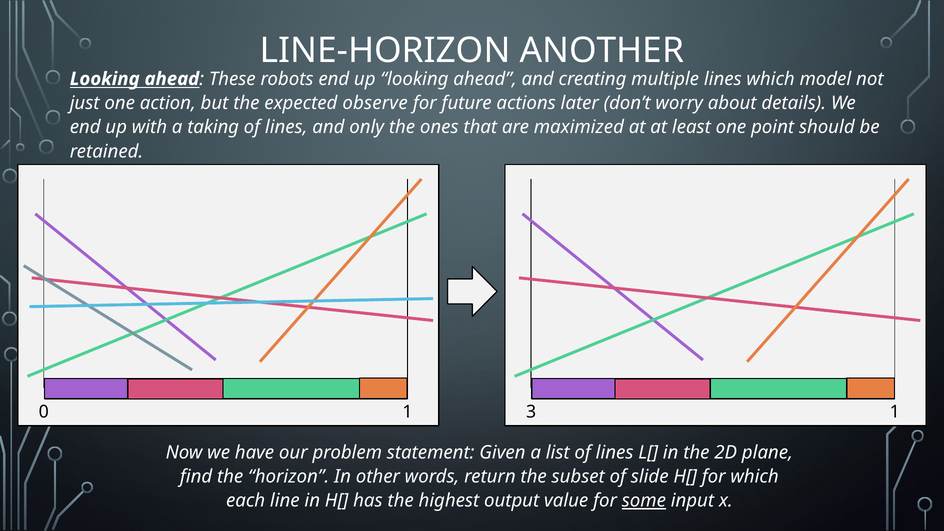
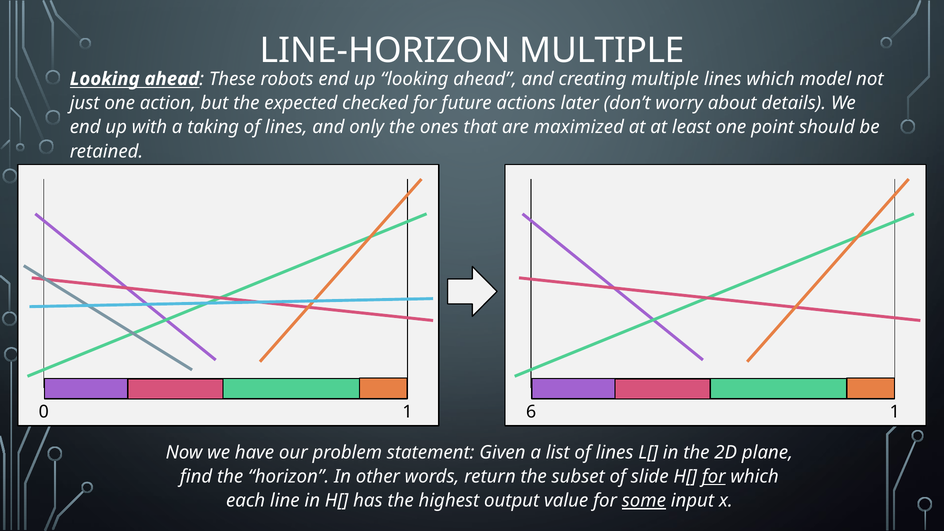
LINE-HORIZON ANOTHER: ANOTHER -> MULTIPLE
observe: observe -> checked
3: 3 -> 6
for at (714, 477) underline: none -> present
